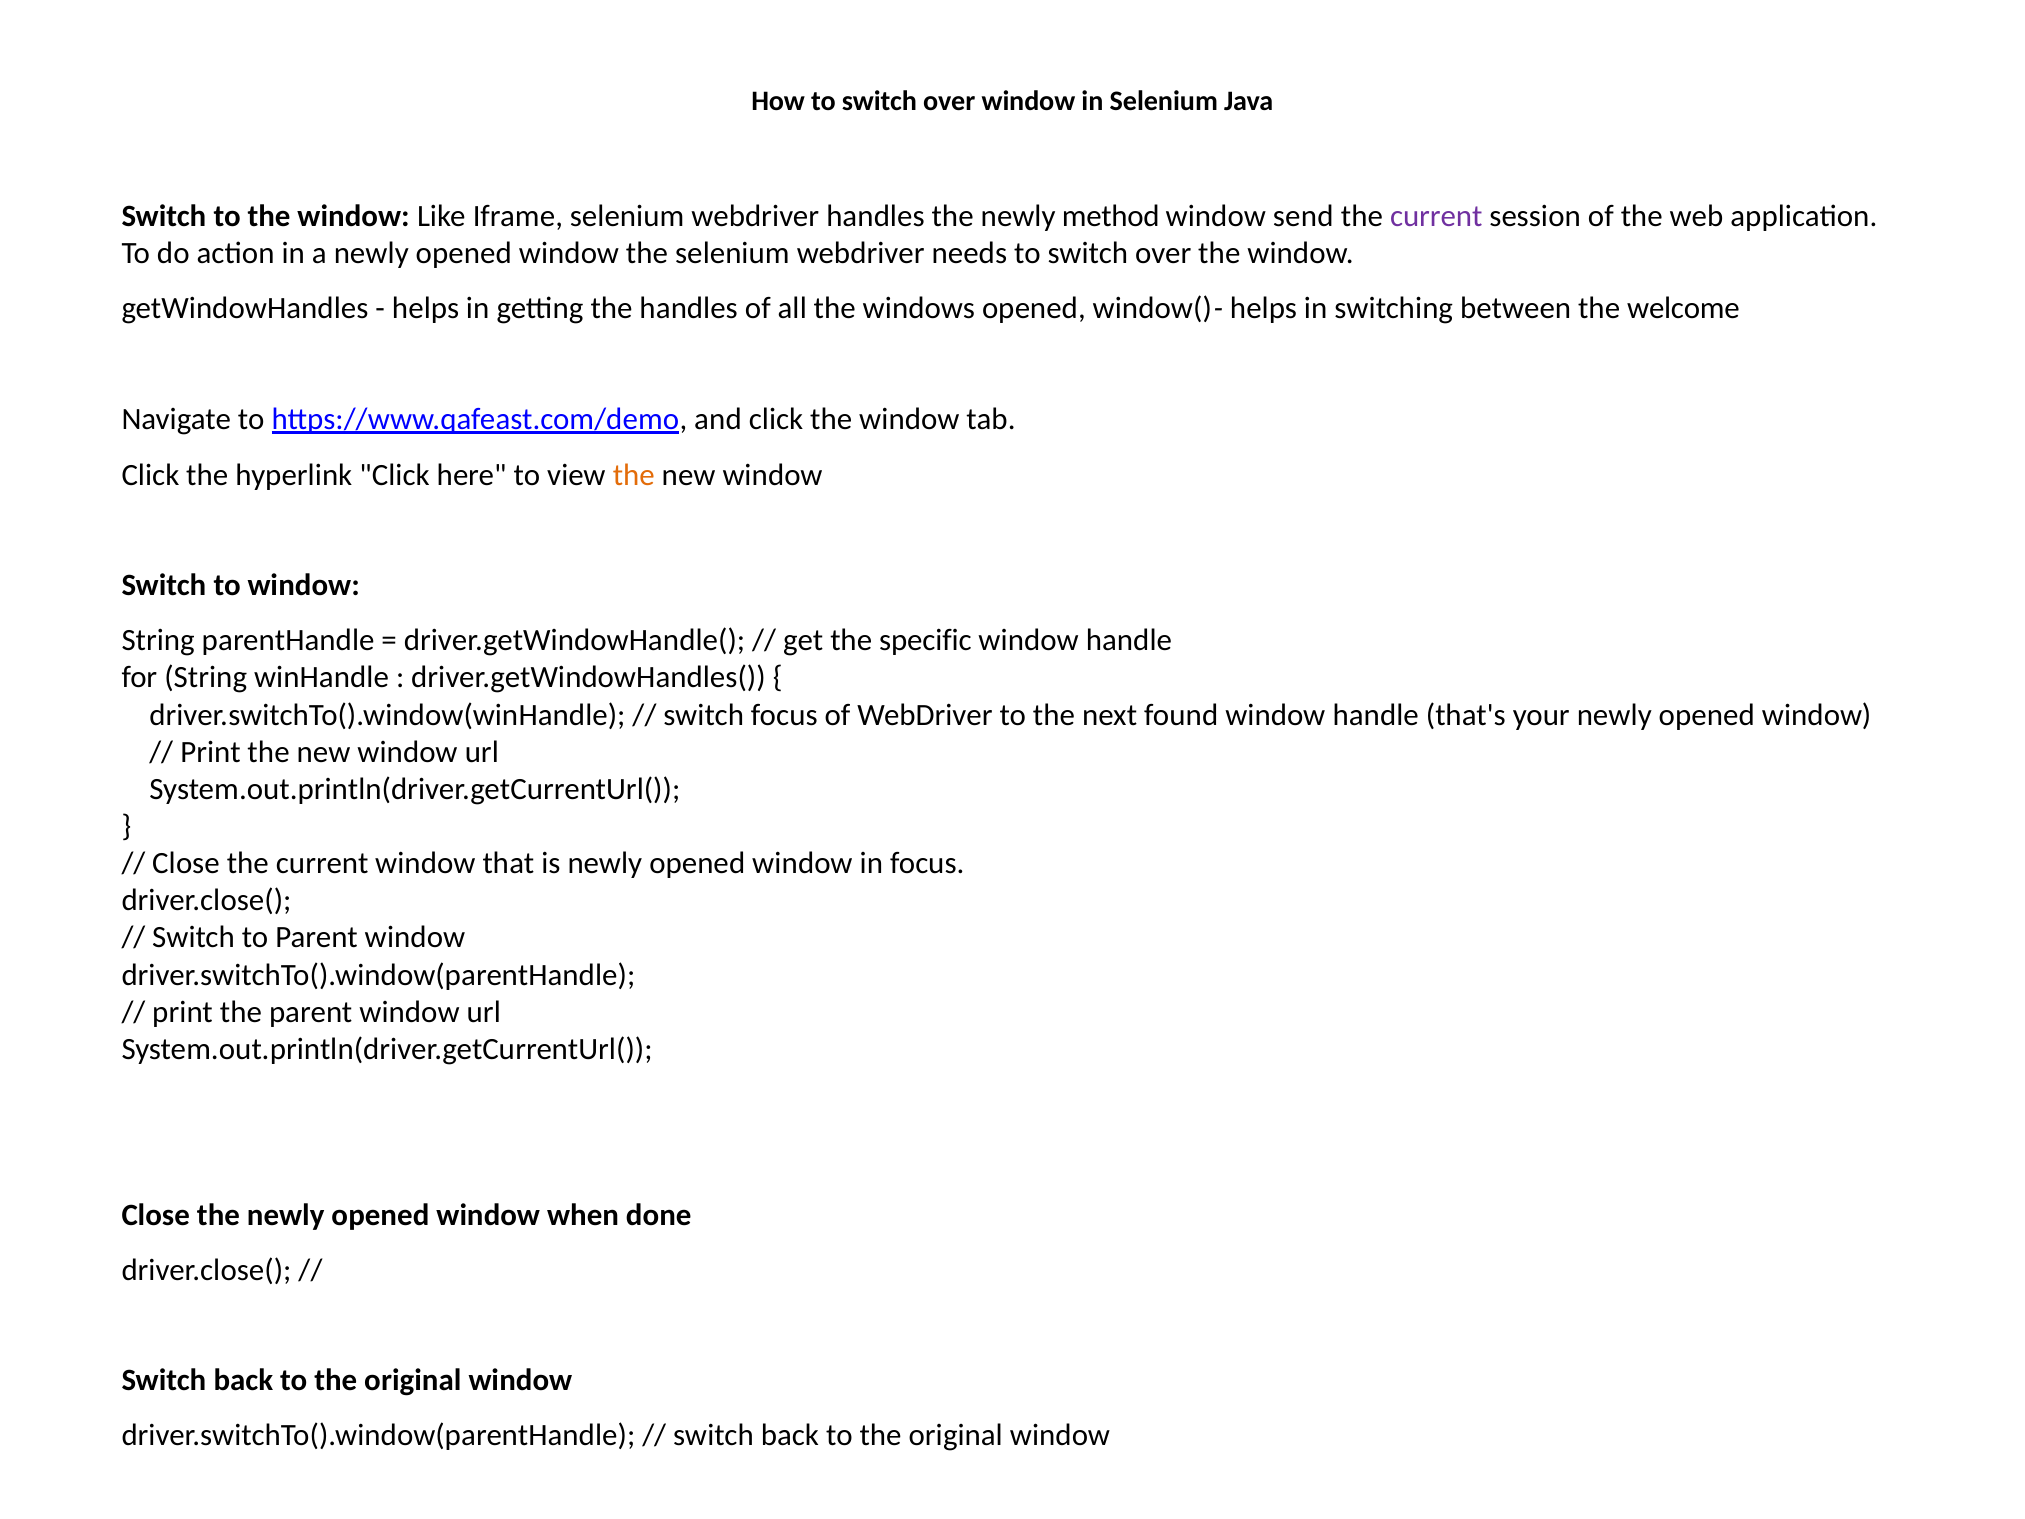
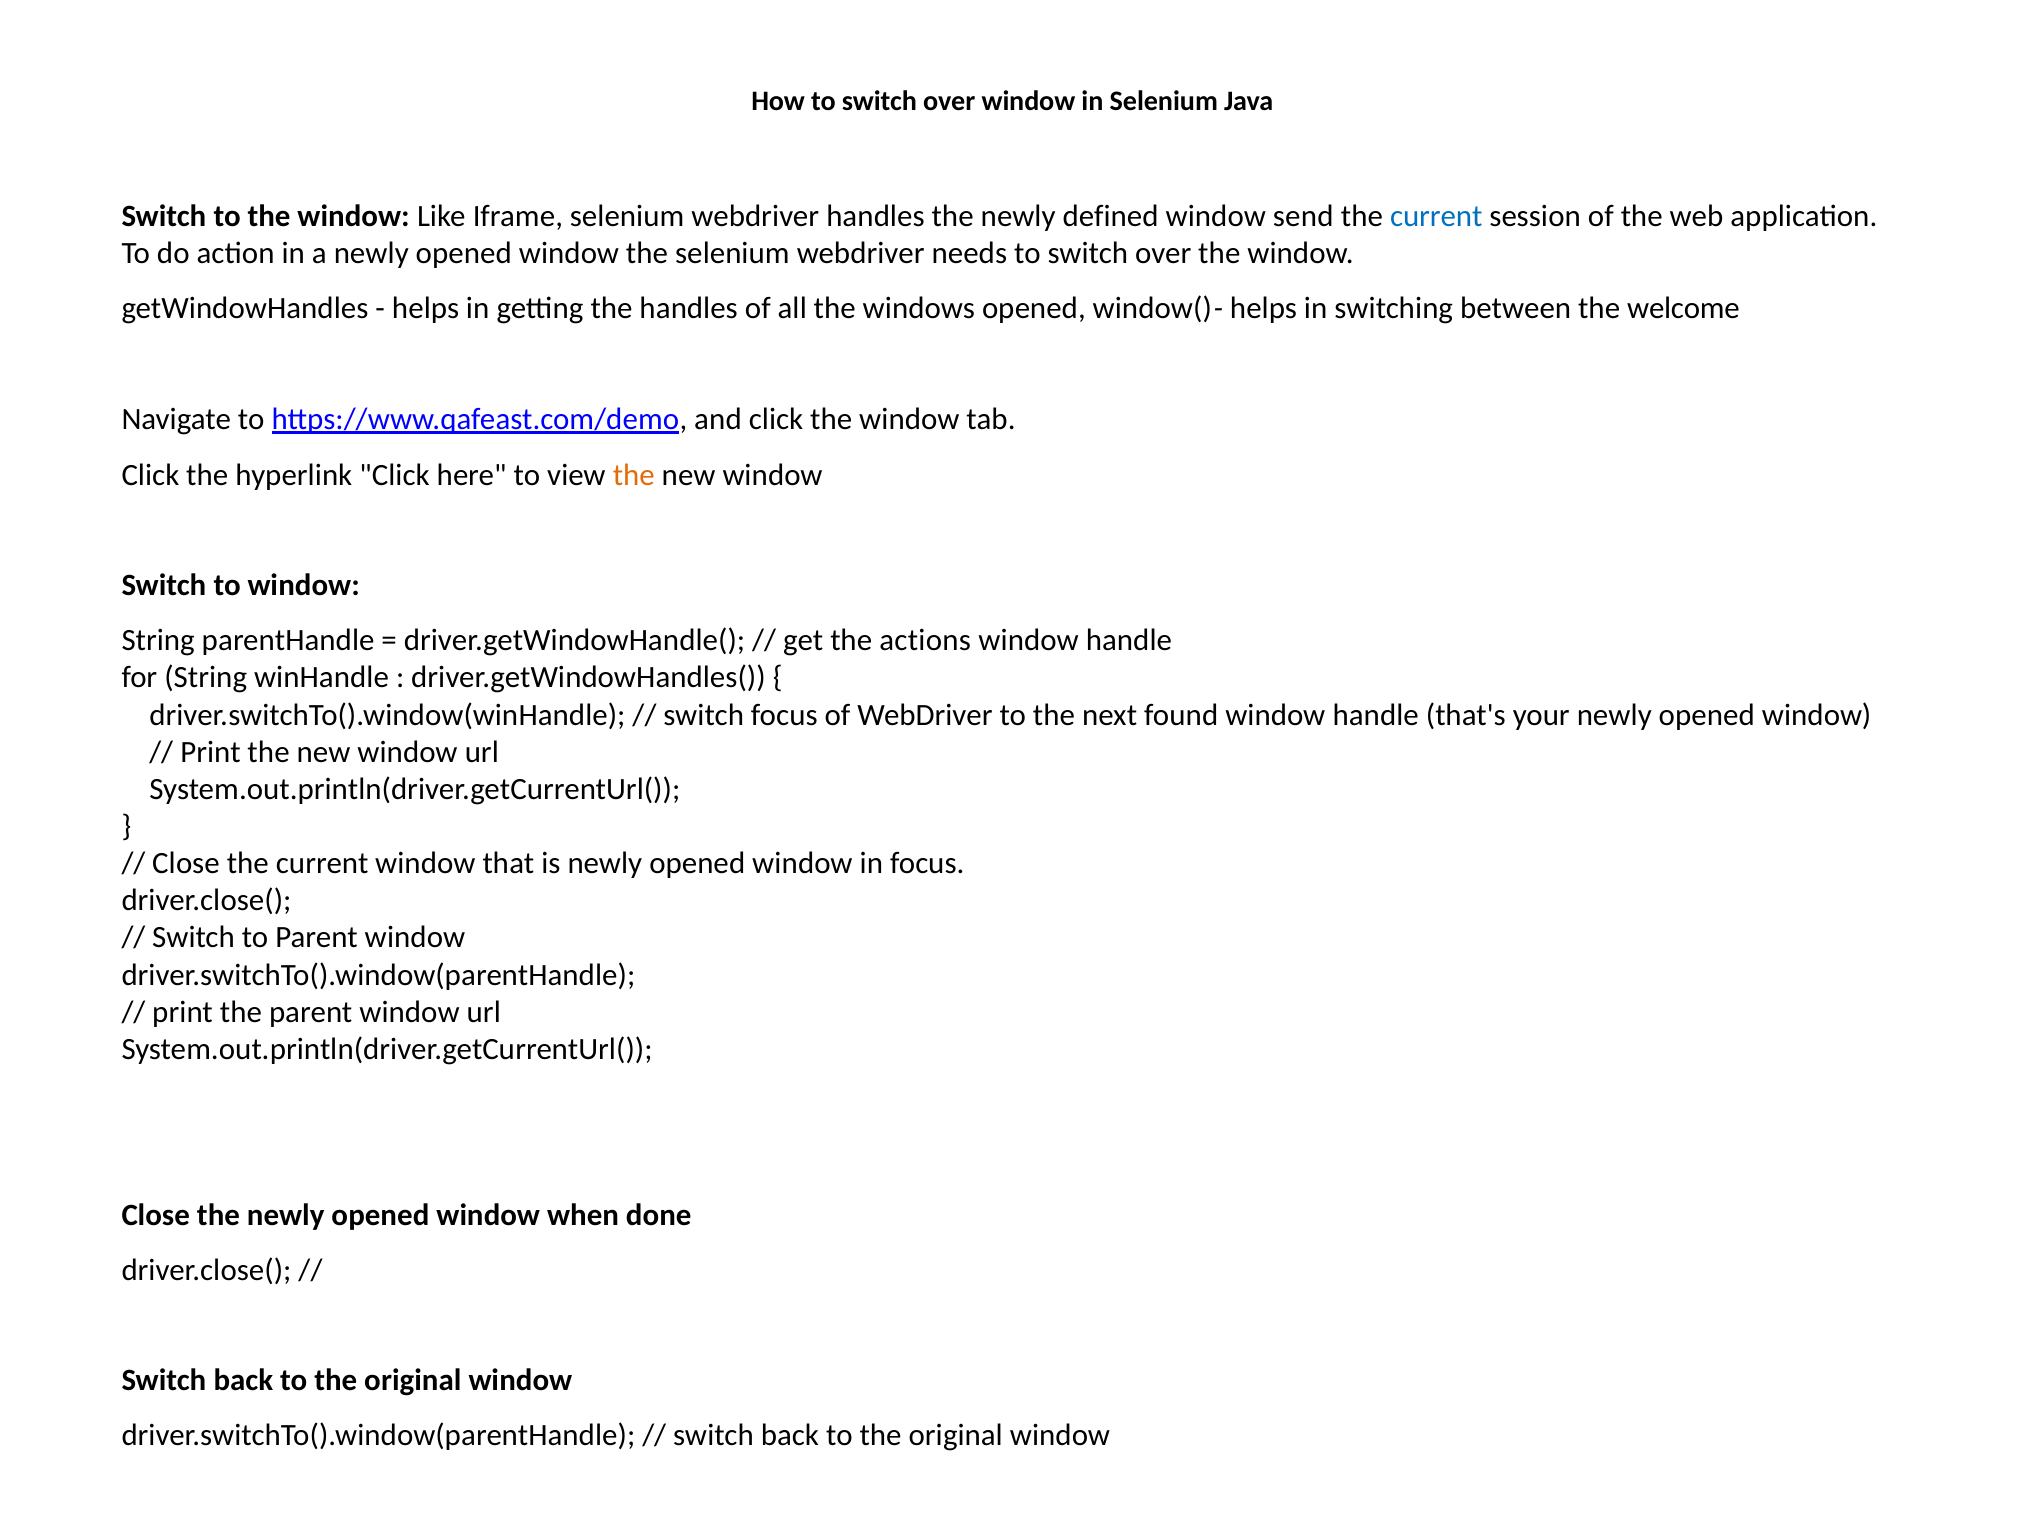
method: method -> defined
current at (1436, 216) colour: purple -> blue
specific: specific -> actions
